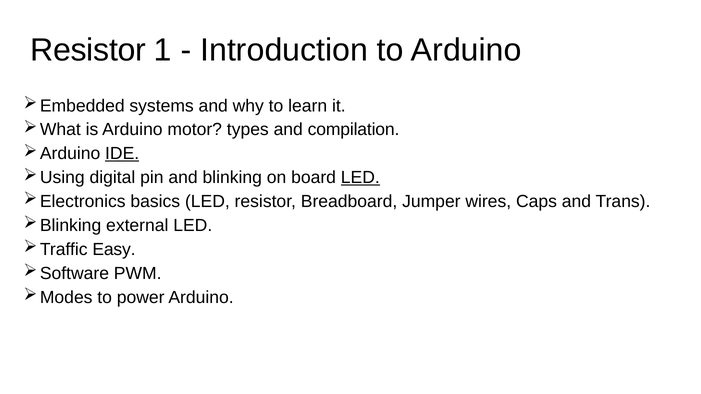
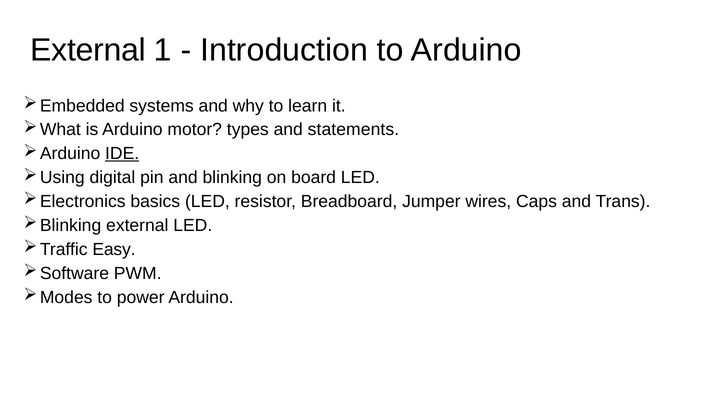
Resistor at (88, 50): Resistor -> External
compilation: compilation -> statements
LED at (360, 178) underline: present -> none
